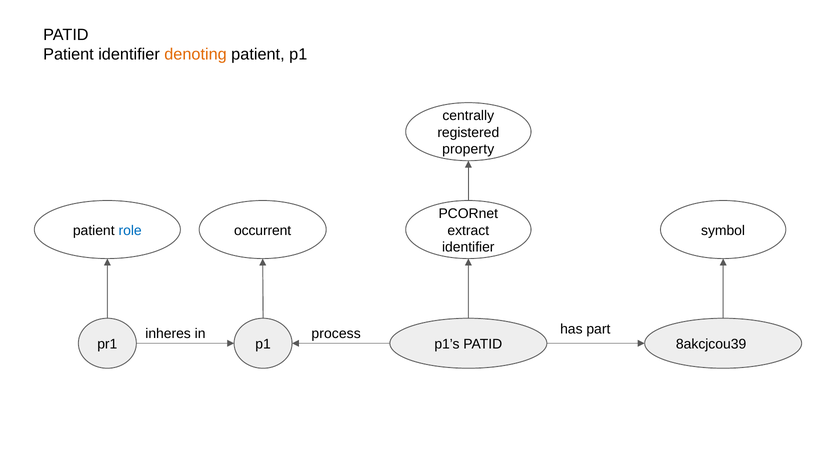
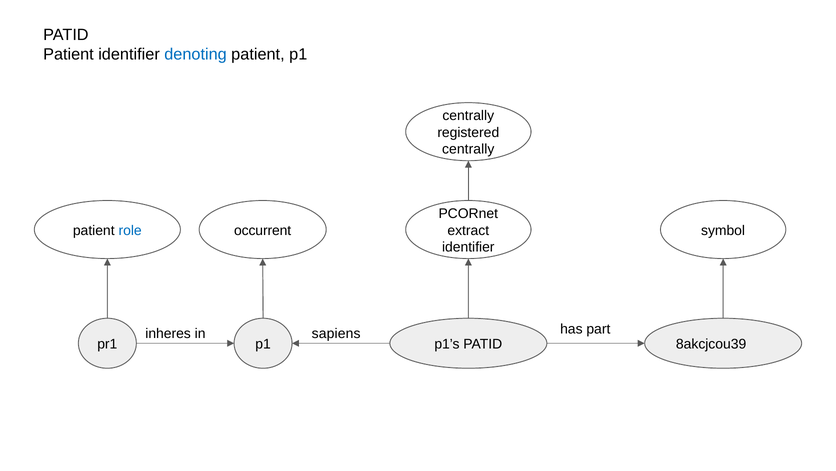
denoting colour: orange -> blue
property at (468, 149): property -> centrally
process: process -> sapiens
